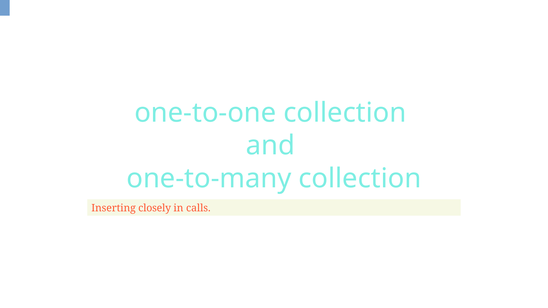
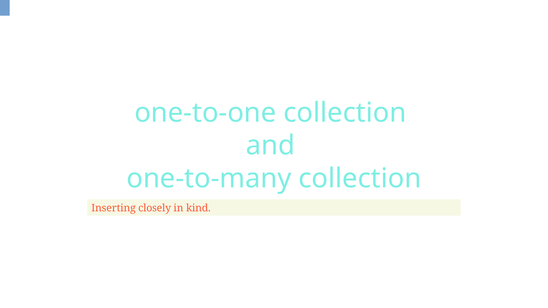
calls: calls -> kind
